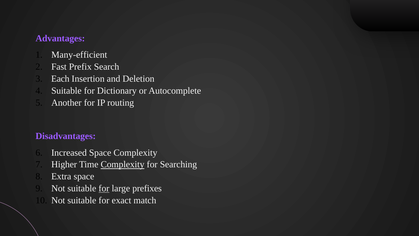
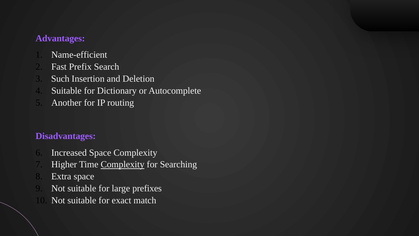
Many-efficient: Many-efficient -> Name-efficient
Each: Each -> Such
for at (104, 188) underline: present -> none
